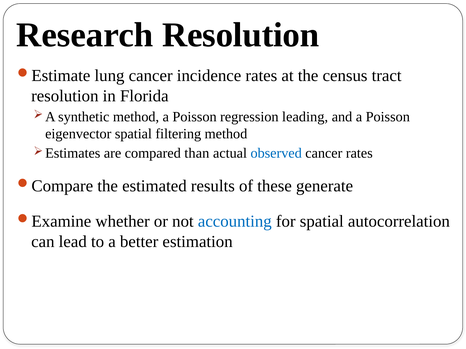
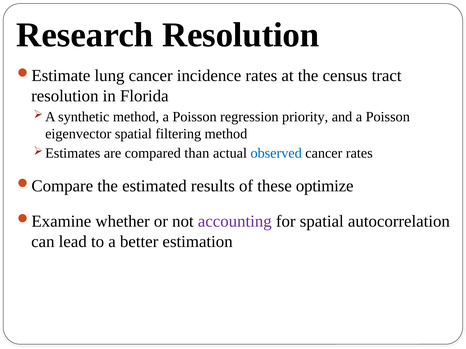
leading: leading -> priority
generate: generate -> optimize
accounting colour: blue -> purple
